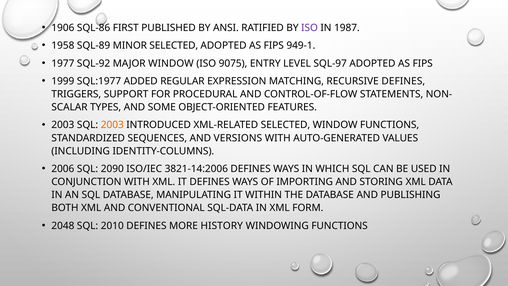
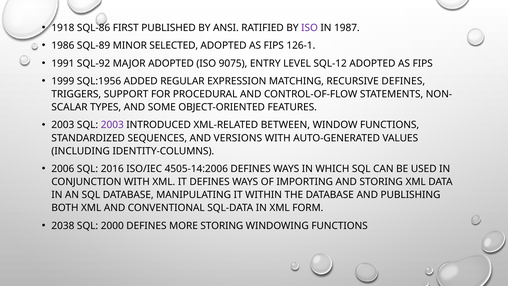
1906: 1906 -> 1918
1958: 1958 -> 1986
949-1: 949-1 -> 126-1
1977: 1977 -> 1991
MAJOR WINDOW: WINDOW -> ADOPTED
SQL-97: SQL-97 -> SQL-12
SQL:1977: SQL:1977 -> SQL:1956
2003 at (112, 125) colour: orange -> purple
XML-RELATED SELECTED: SELECTED -> BETWEEN
2090: 2090 -> 2016
3821-14:2006: 3821-14:2006 -> 4505-14:2006
2048: 2048 -> 2038
2010: 2010 -> 2000
MORE HISTORY: HISTORY -> STORING
